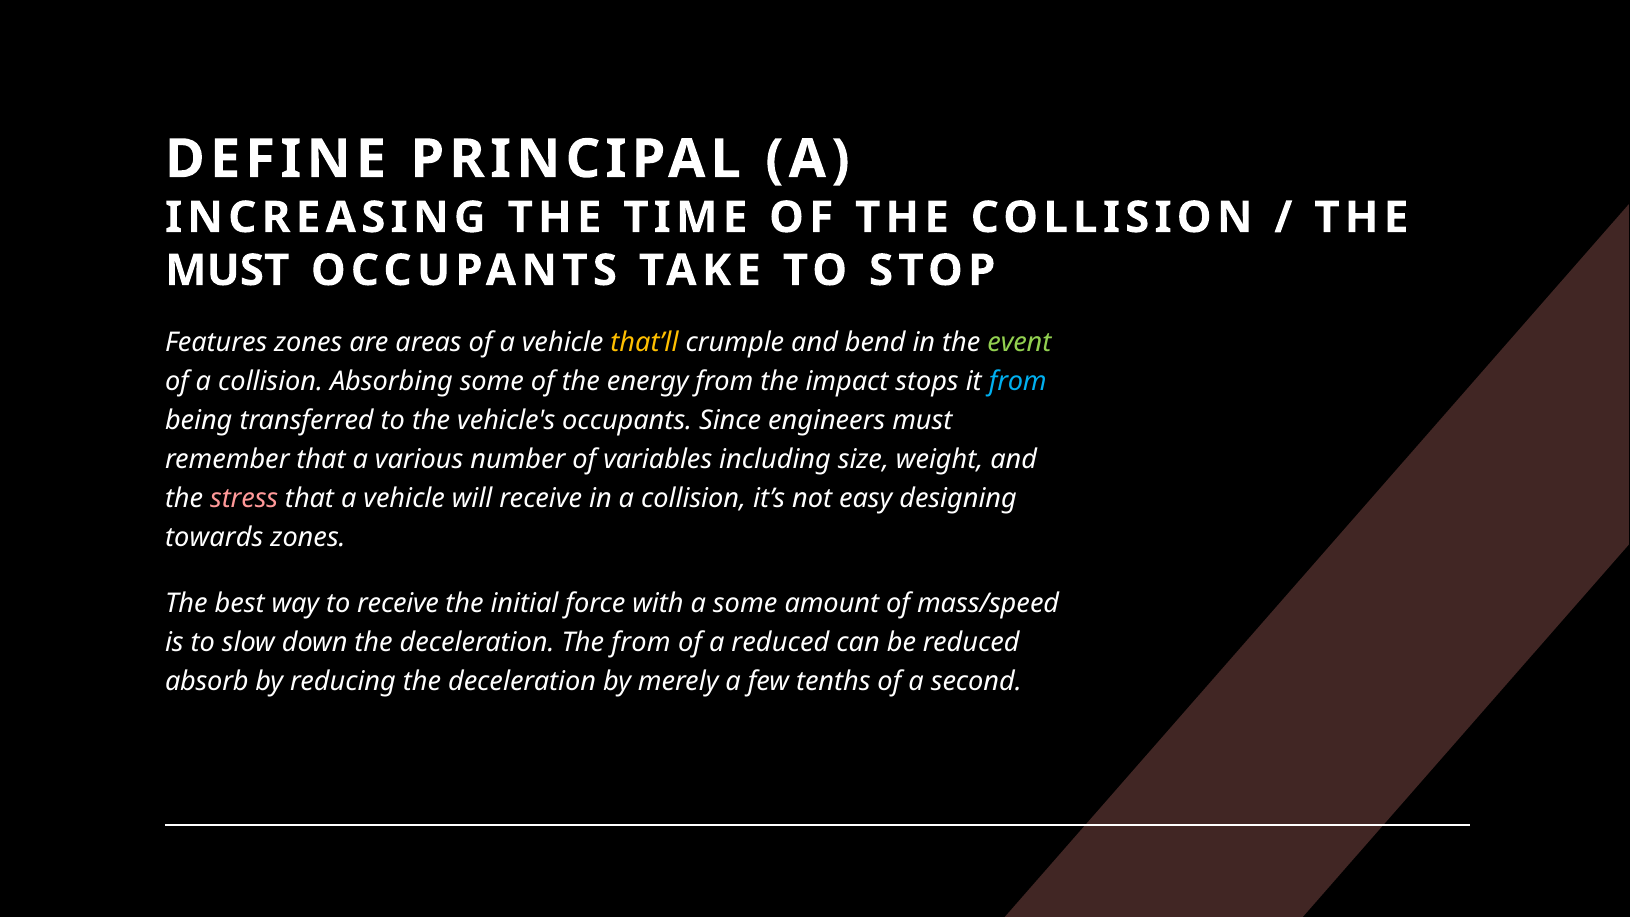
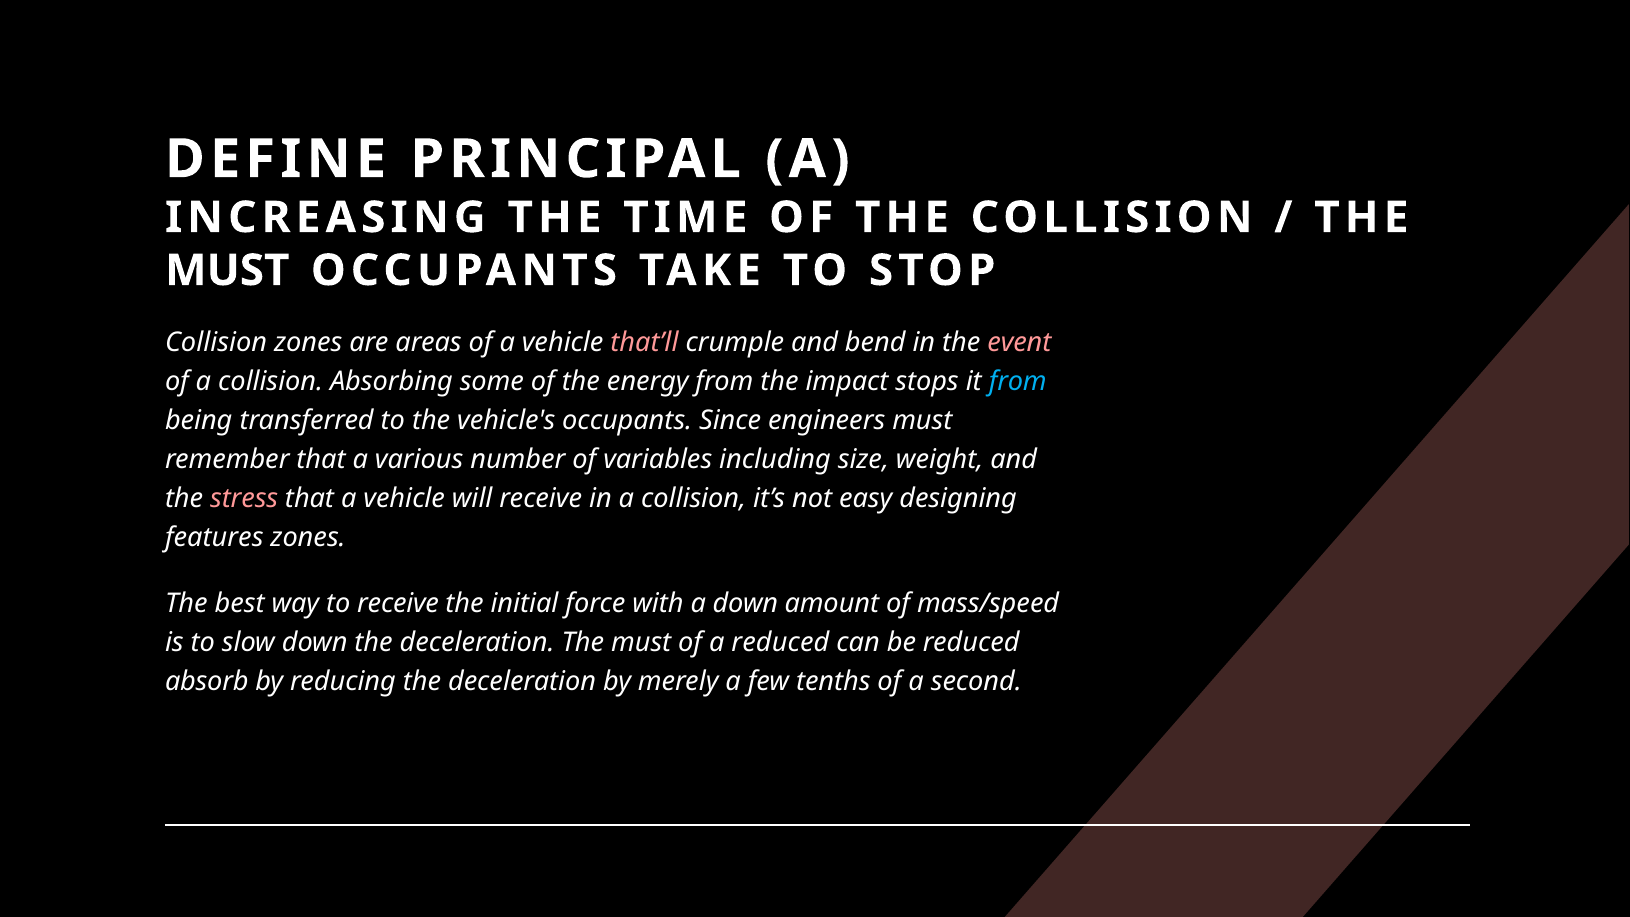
Features at (216, 343): Features -> Collision
that’ll colour: yellow -> pink
event colour: light green -> pink
towards: towards -> features
a some: some -> down
deceleration The from: from -> must
